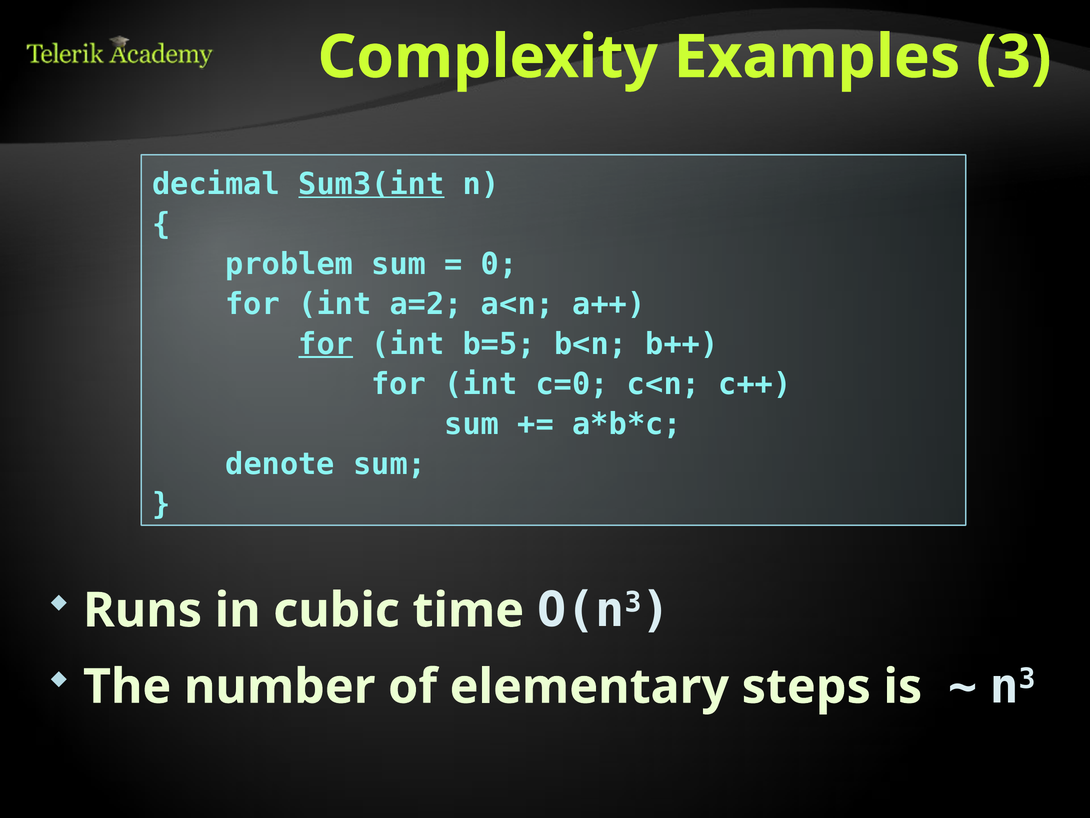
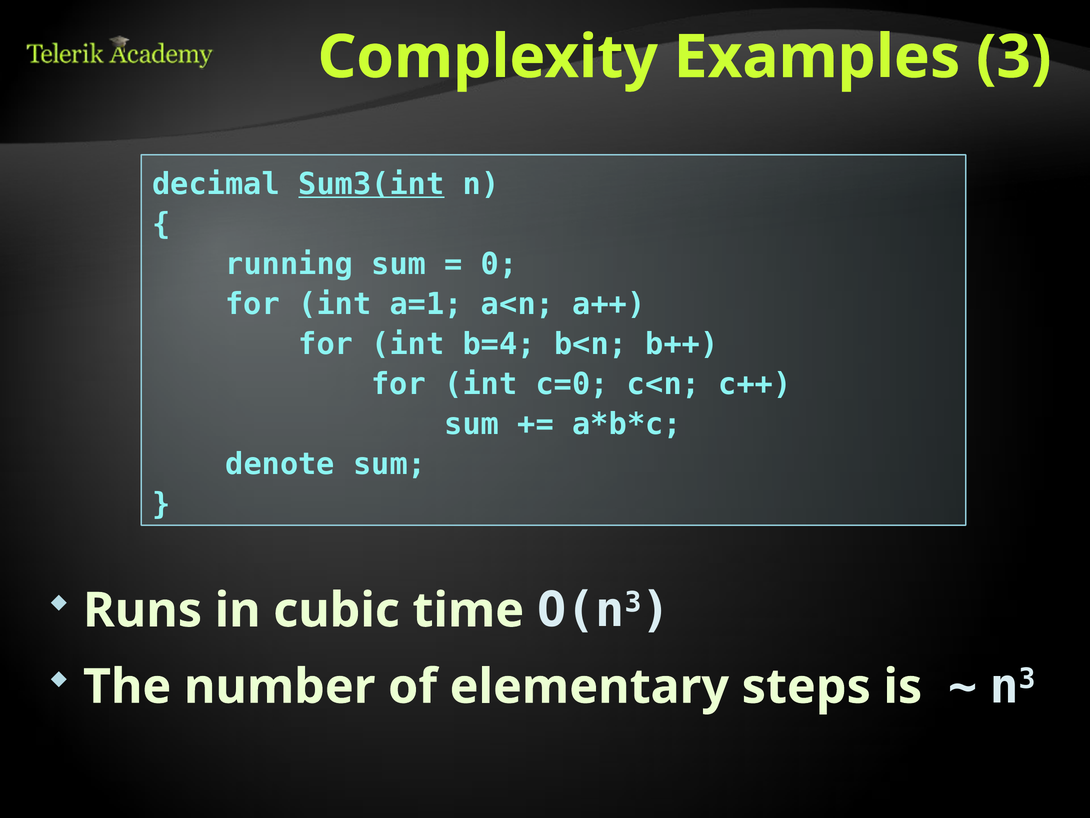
problem: problem -> running
a=2: a=2 -> a=1
for at (326, 344) underline: present -> none
b=5: b=5 -> b=4
